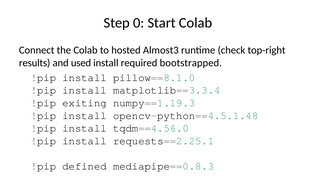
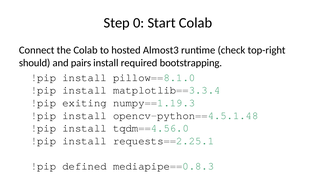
results: results -> should
used: used -> pairs
bootstrapped: bootstrapped -> bootstrapping
